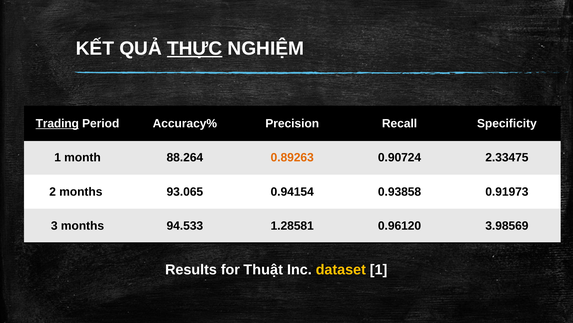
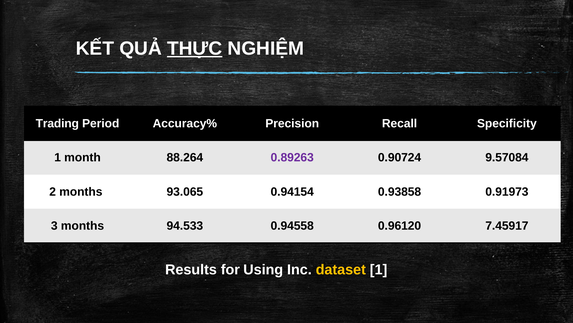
Trading underline: present -> none
0.89263 colour: orange -> purple
2.33475: 2.33475 -> 9.57084
1.28581: 1.28581 -> 0.94558
3.98569: 3.98569 -> 7.45917
Thuật: Thuật -> Using
